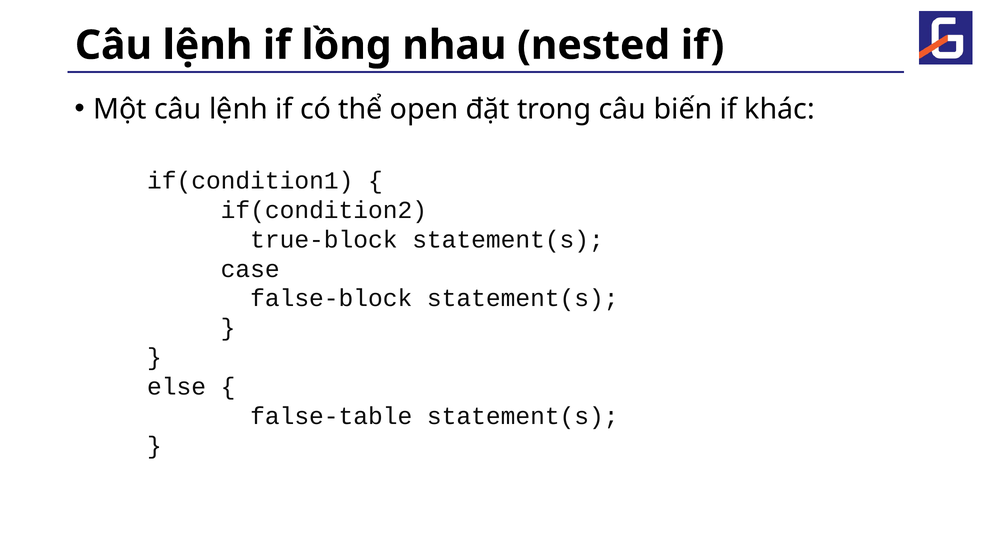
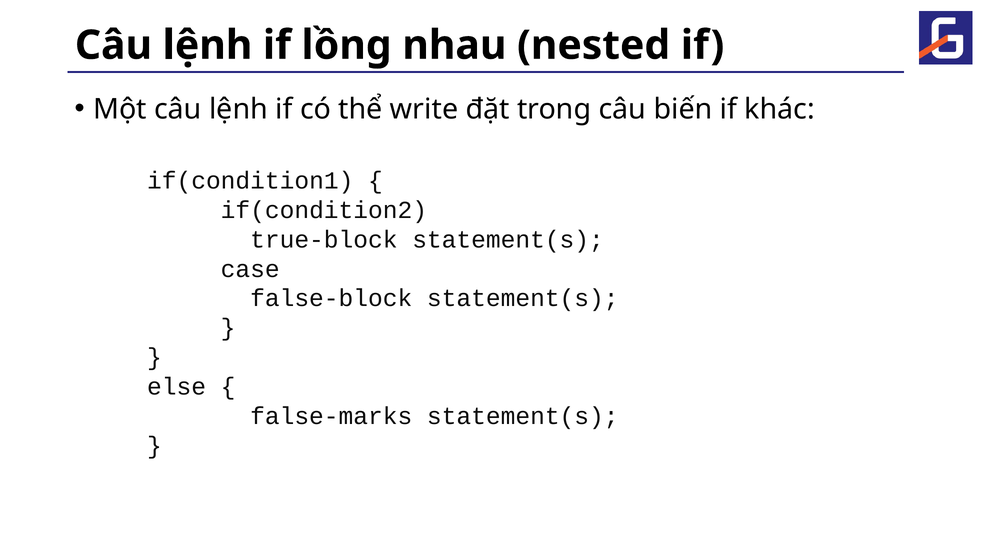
open: open -> write
false-table: false-table -> false-marks
